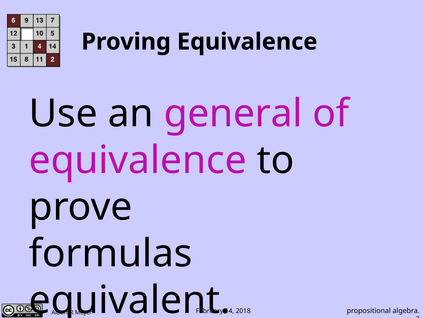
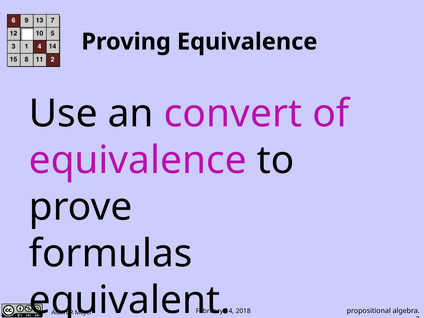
general: general -> convert
